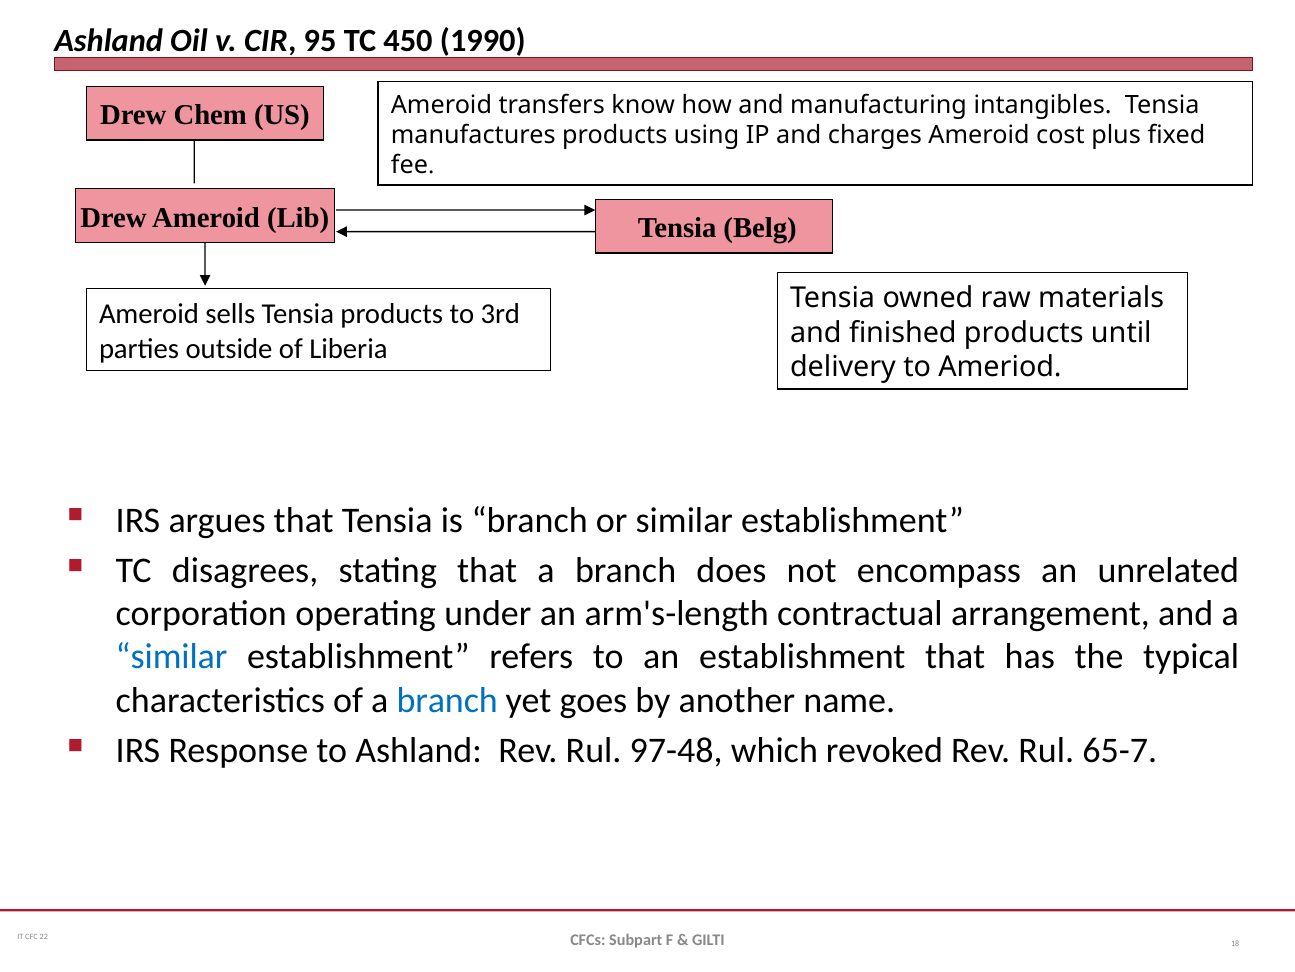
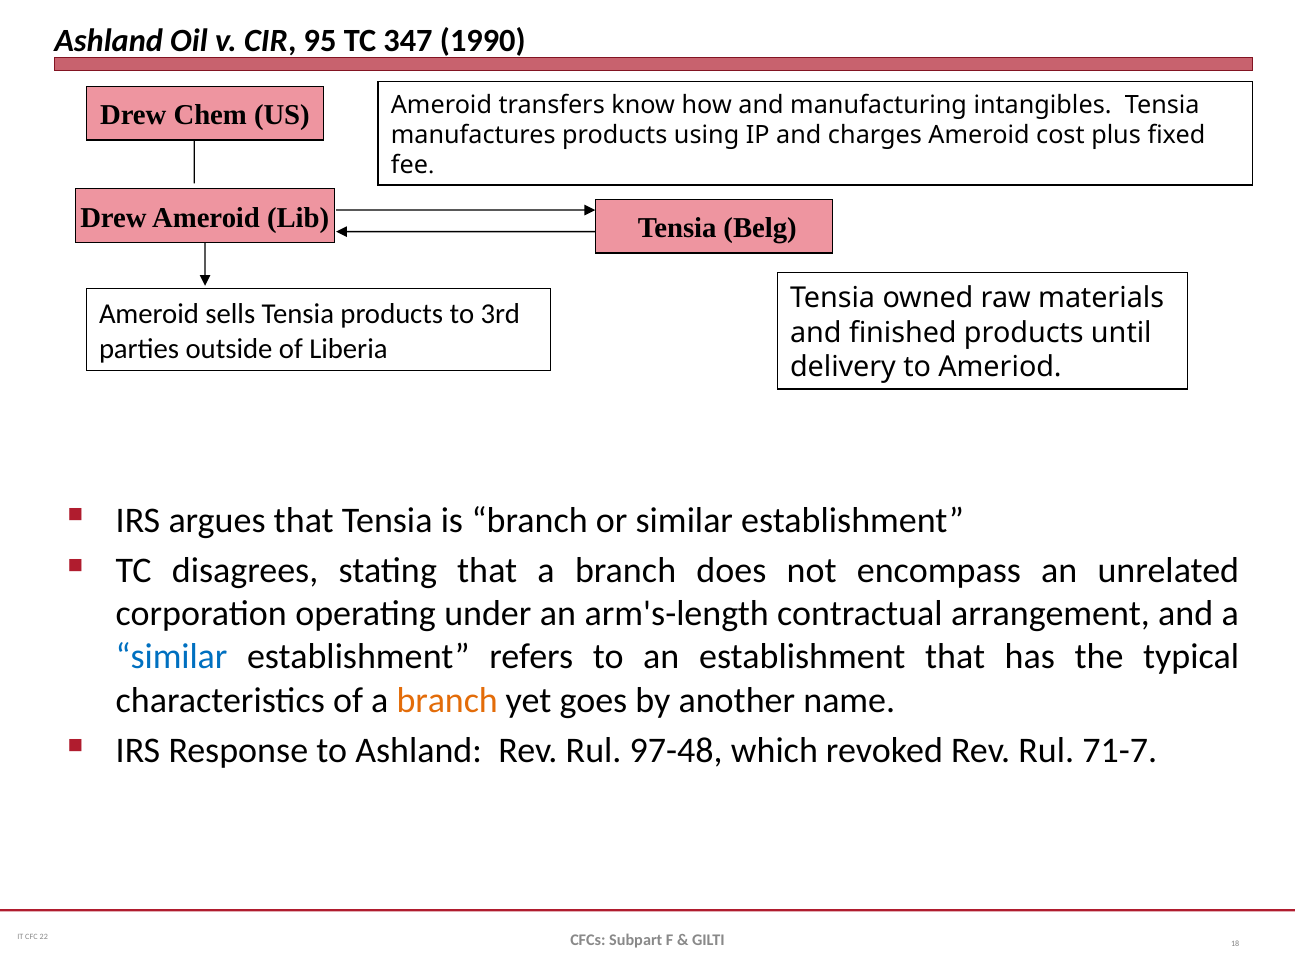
450: 450 -> 347
branch at (447, 700) colour: blue -> orange
65-7: 65-7 -> 71-7
